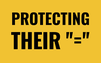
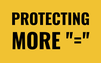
THEIR: THEIR -> MORE
